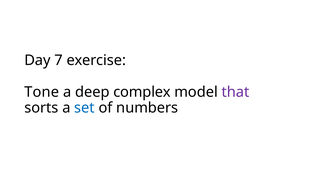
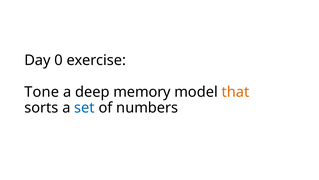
7: 7 -> 0
complex: complex -> memory
that colour: purple -> orange
